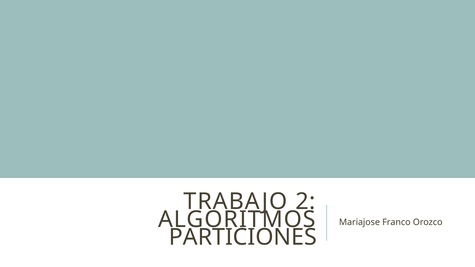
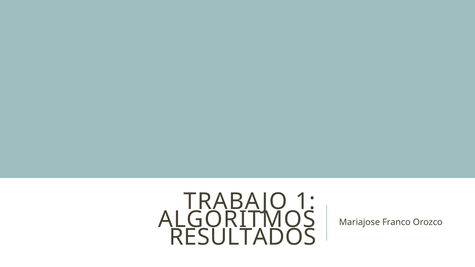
2: 2 -> 1
PARTICIONES: PARTICIONES -> RESULTADOS
